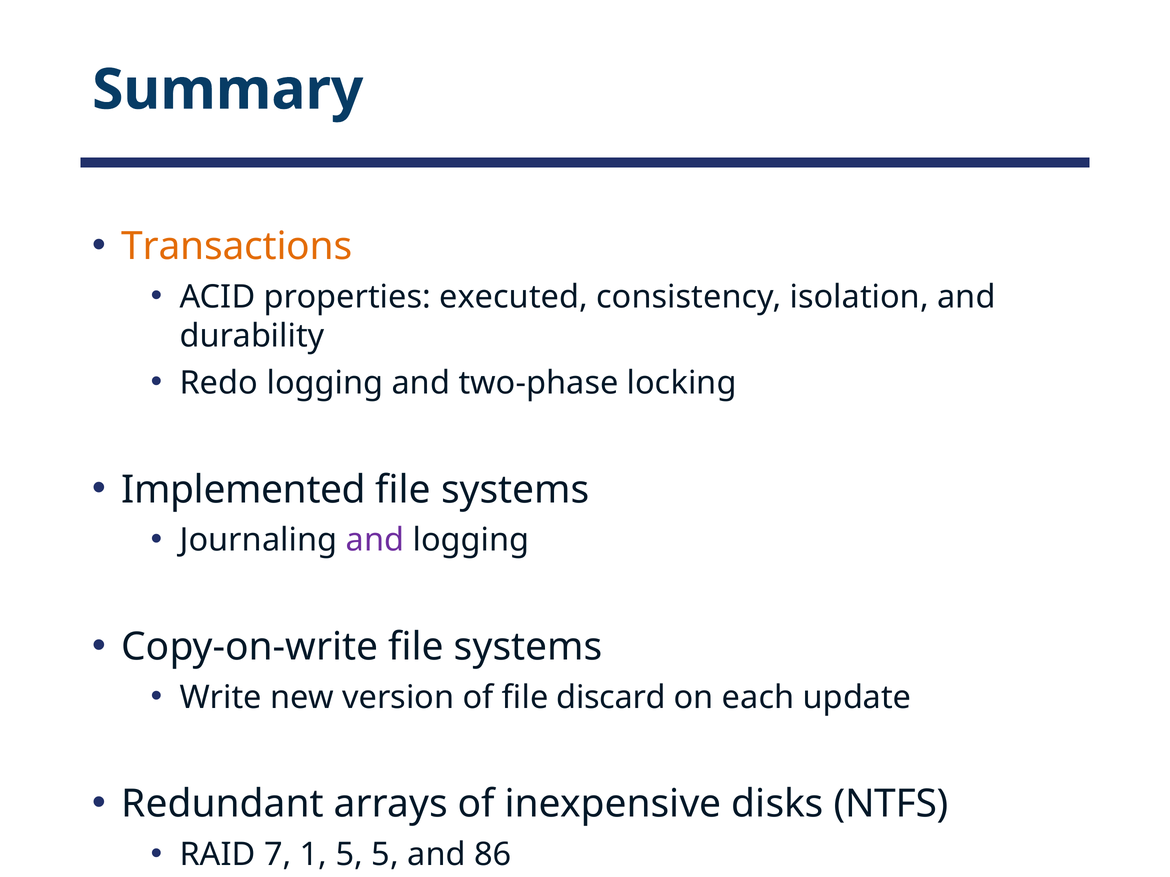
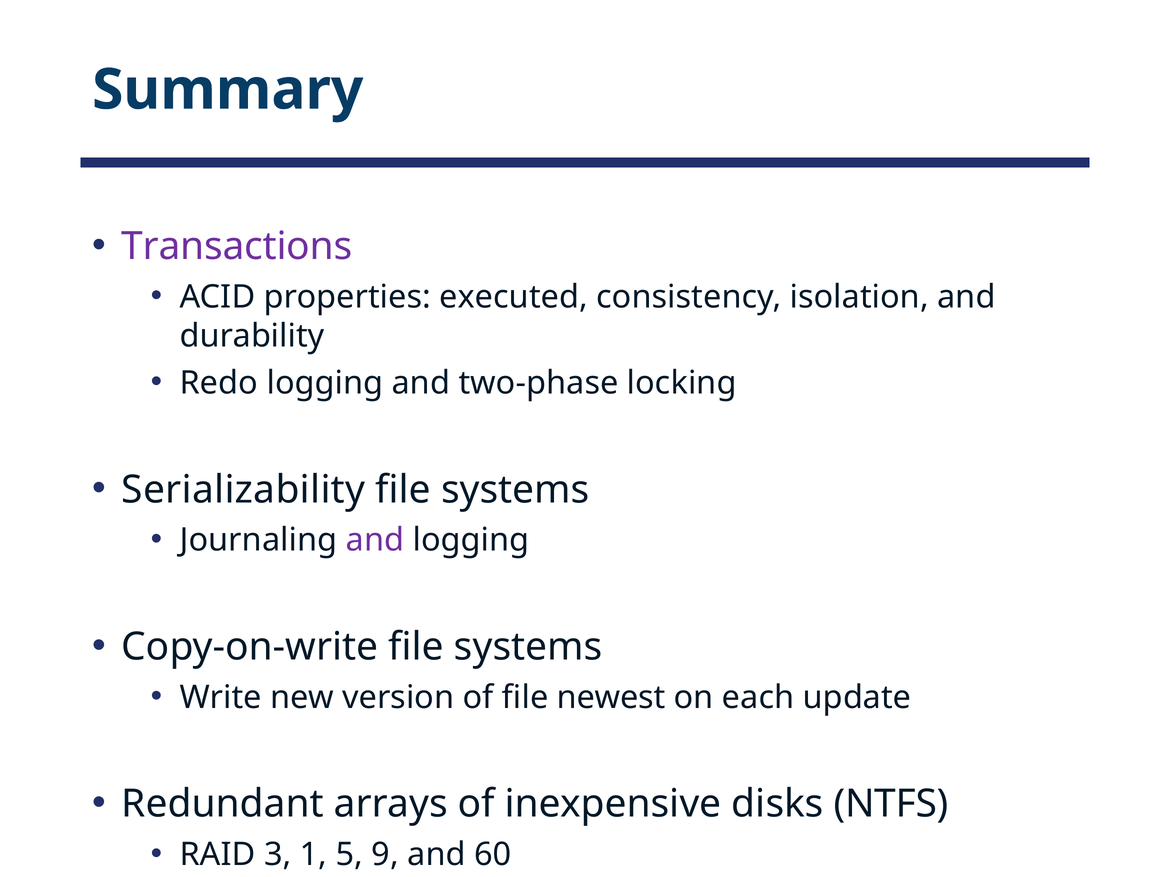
Transactions colour: orange -> purple
Implemented: Implemented -> Serializability
discard: discard -> newest
7: 7 -> 3
5 5: 5 -> 9
86: 86 -> 60
